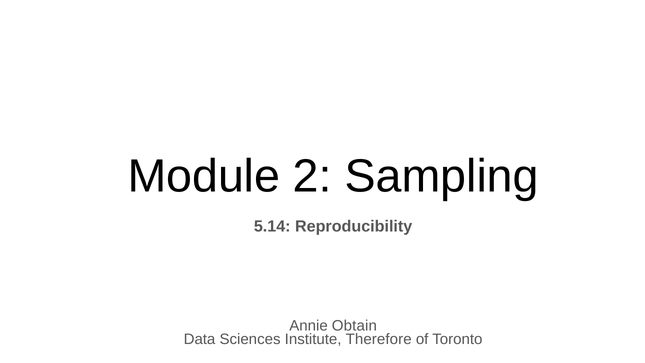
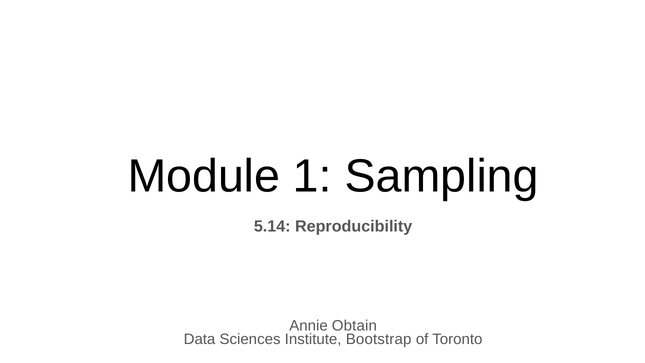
2: 2 -> 1
Therefore: Therefore -> Bootstrap
